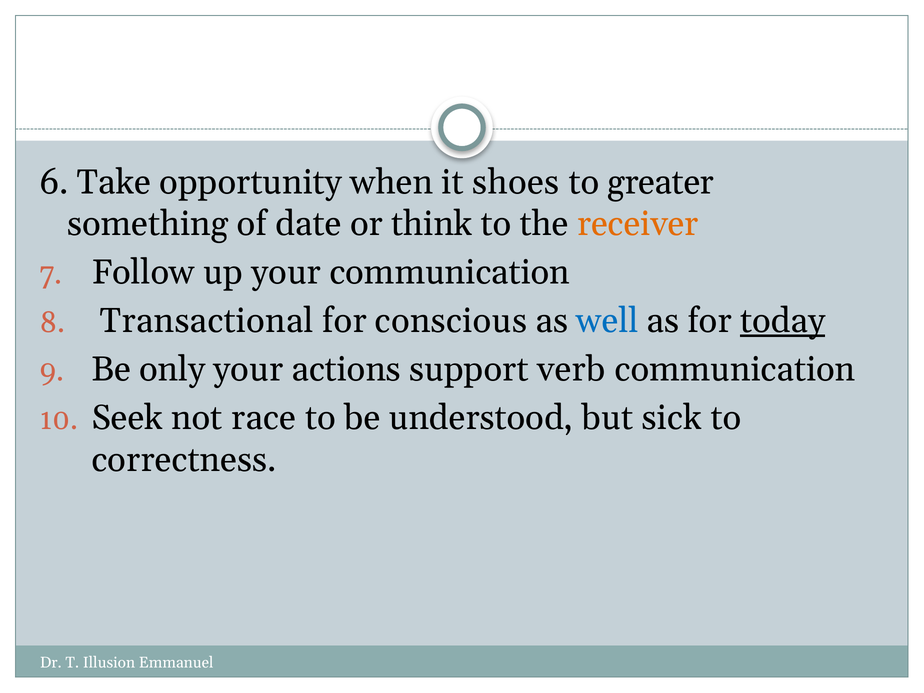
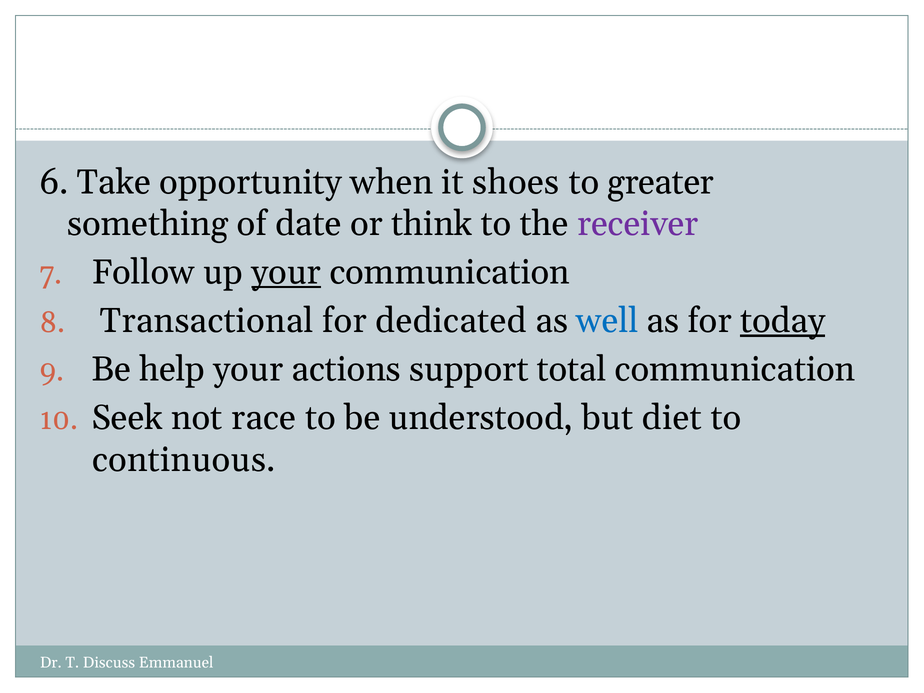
receiver colour: orange -> purple
your at (286, 272) underline: none -> present
conscious: conscious -> dedicated
only: only -> help
verb: verb -> total
sick: sick -> diet
correctness: correctness -> continuous
Illusion: Illusion -> Discuss
